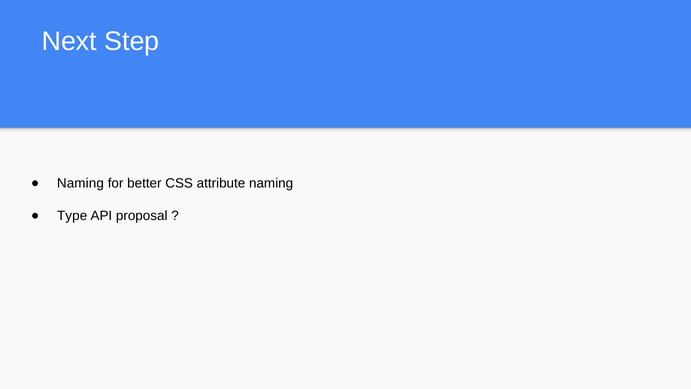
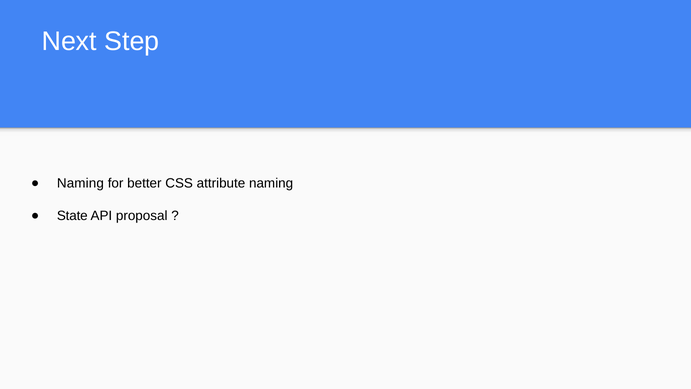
Type: Type -> State
